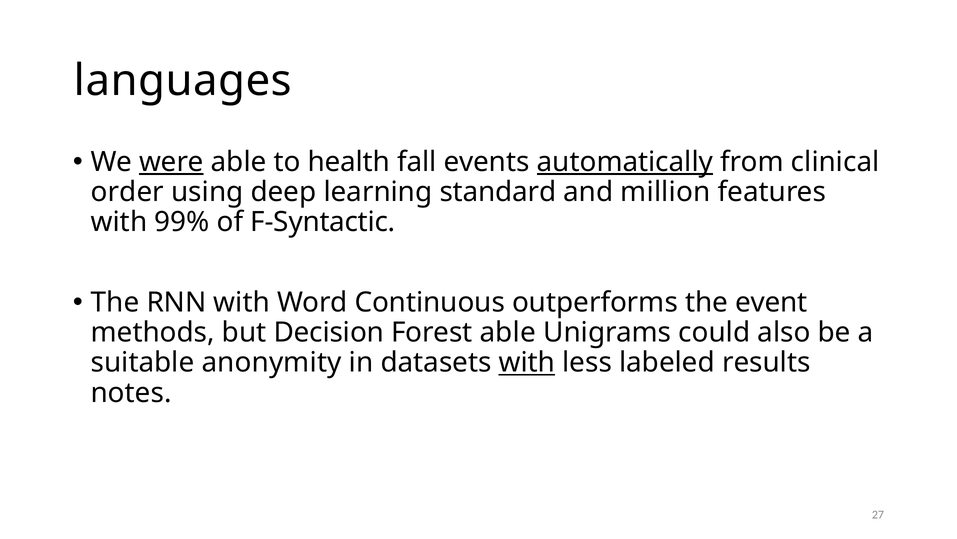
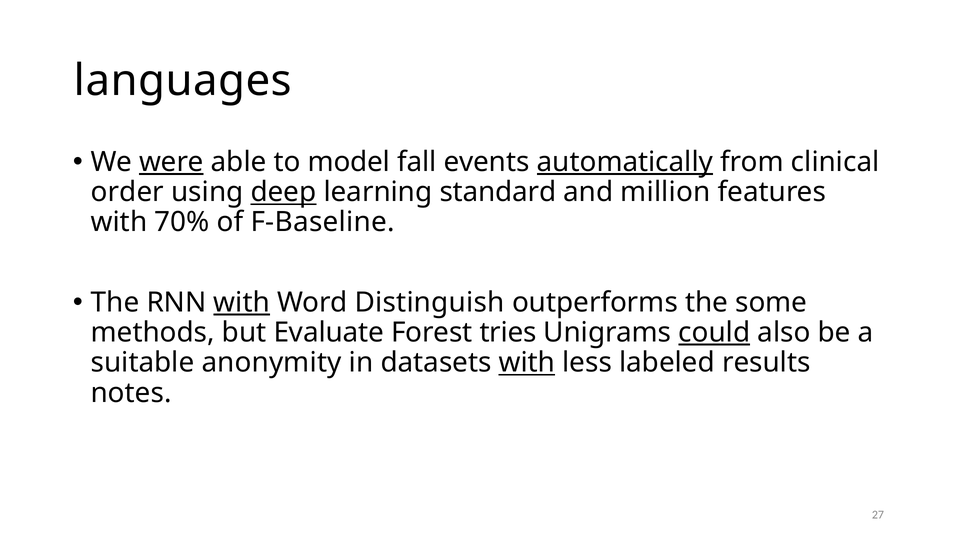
health: health -> model
deep underline: none -> present
99%: 99% -> 70%
F-Syntactic: F-Syntactic -> F-Baseline
with at (242, 302) underline: none -> present
Continuous: Continuous -> Distinguish
event: event -> some
Decision: Decision -> Evaluate
Forest able: able -> tries
could underline: none -> present
